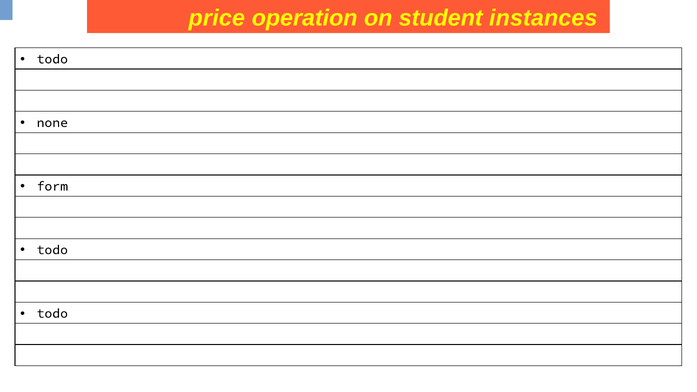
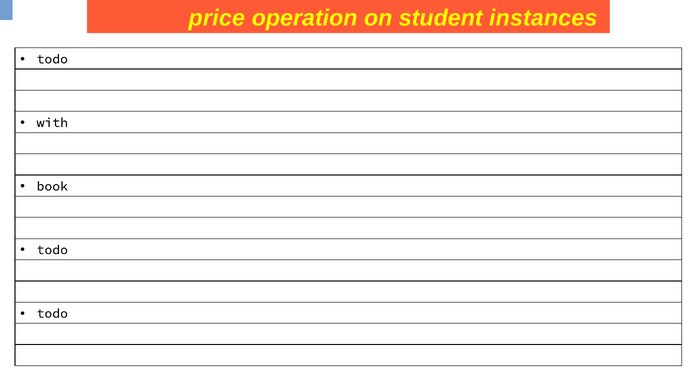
none: none -> with
form: form -> book
